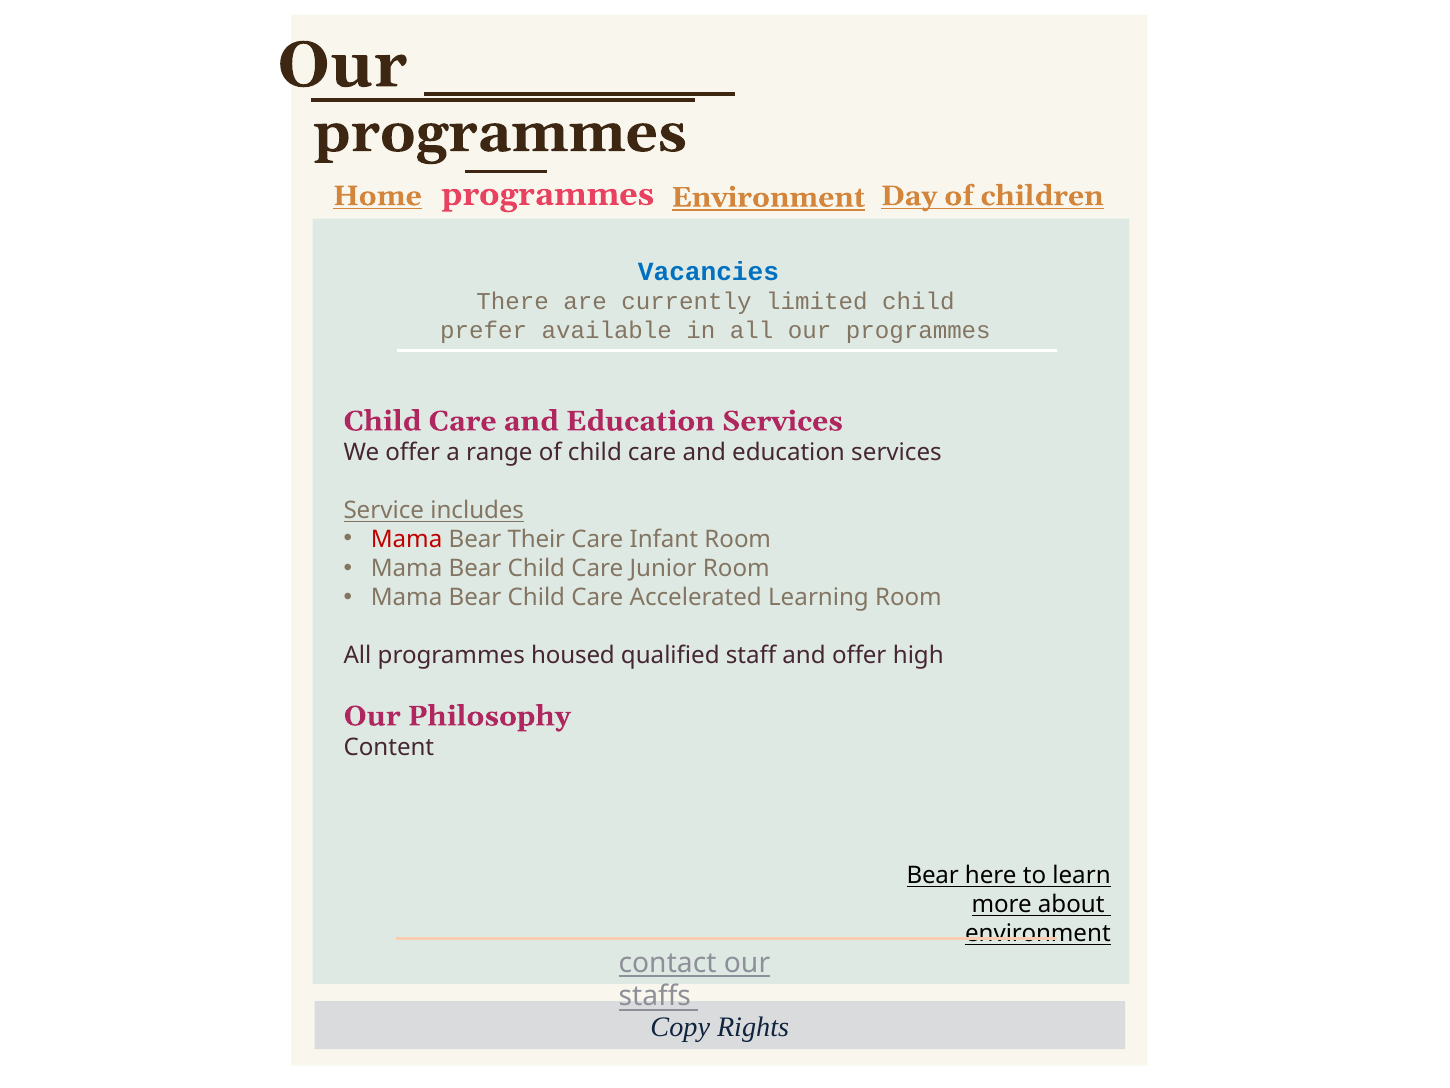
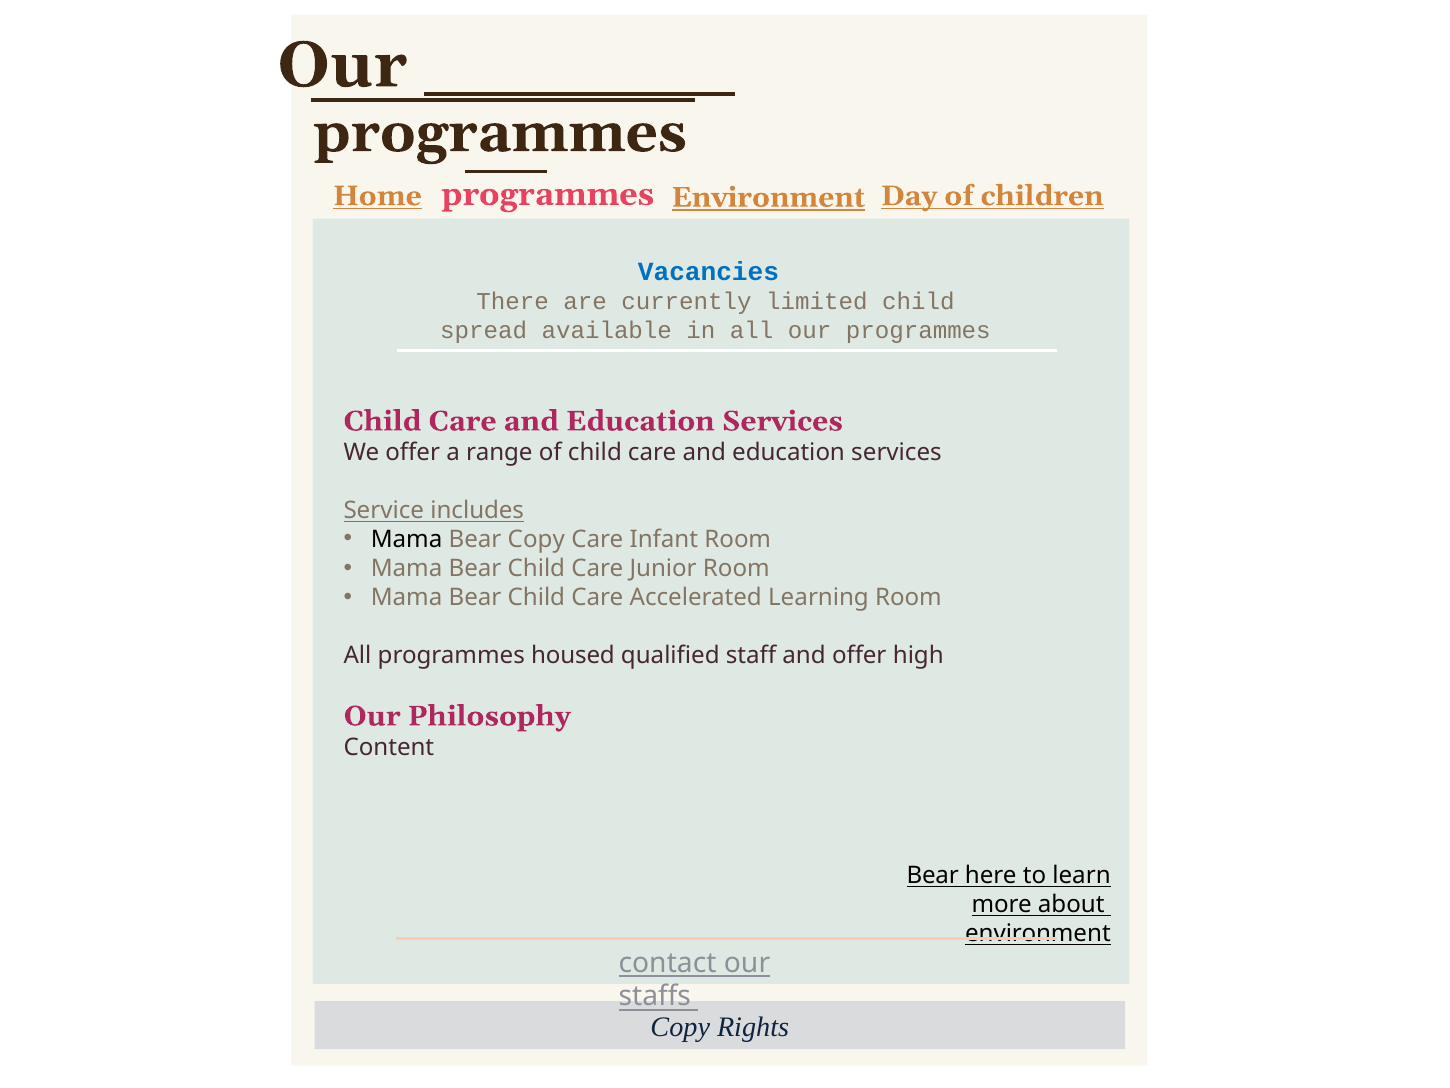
prefer: prefer -> spread
Mama at (407, 539) colour: red -> black
Bear Their: Their -> Copy
